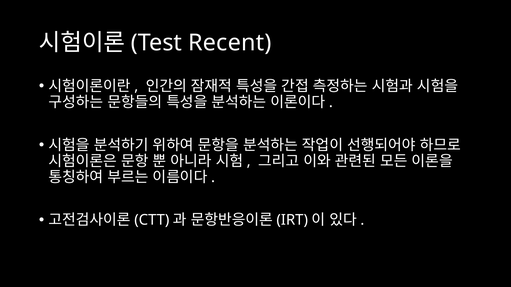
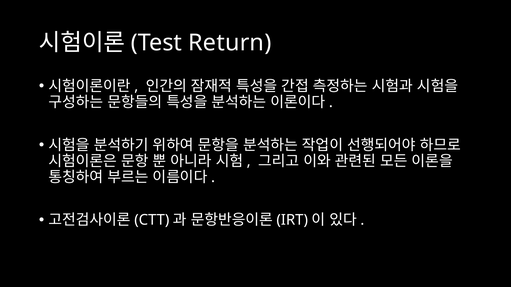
Recent: Recent -> Return
